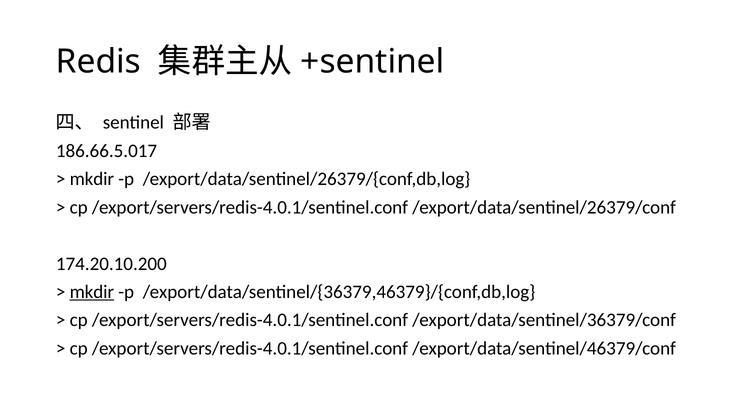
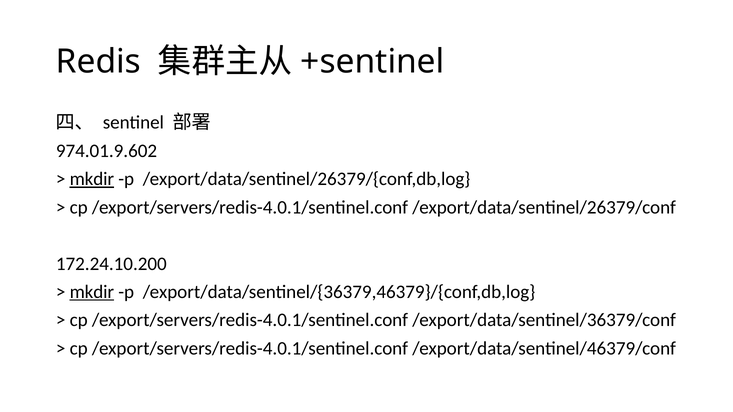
186.66.5.017: 186.66.5.017 -> 974.01.9.602
mkdir at (92, 179) underline: none -> present
174.20.10.200: 174.20.10.200 -> 172.24.10.200
